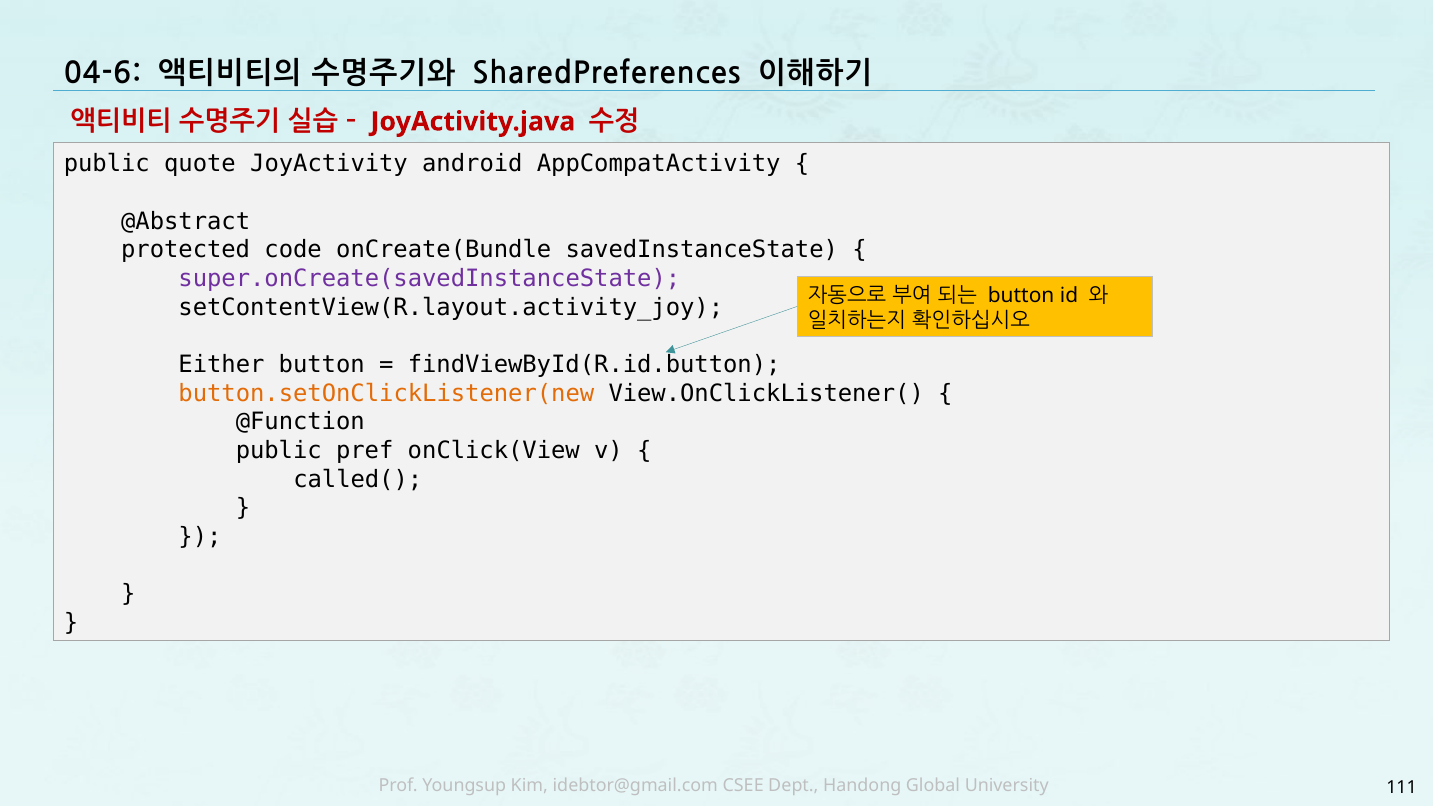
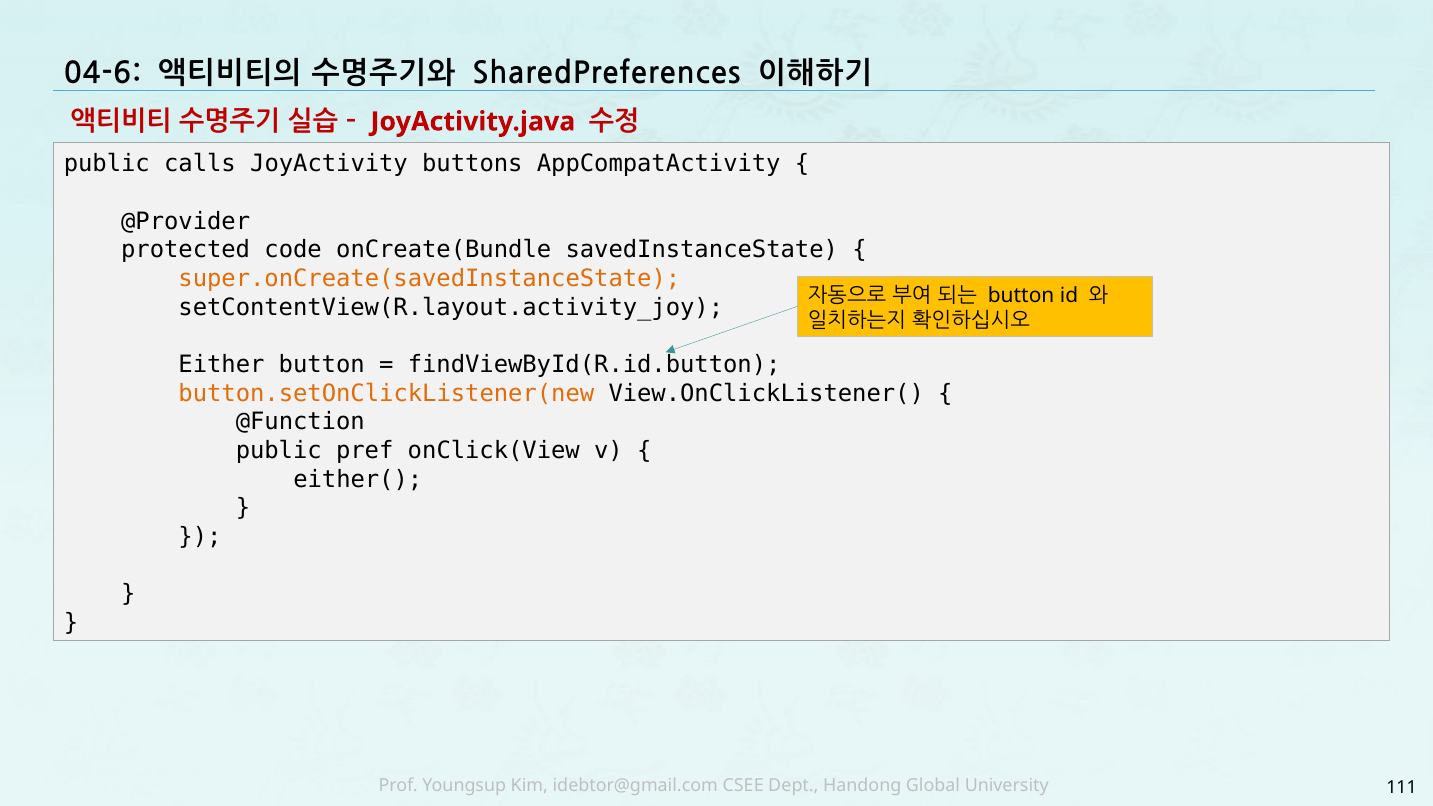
quote: quote -> calls
android: android -> buttons
@Abstract: @Abstract -> @Provider
super.onCreate(savedInstanceState colour: purple -> orange
called(: called( -> either(
